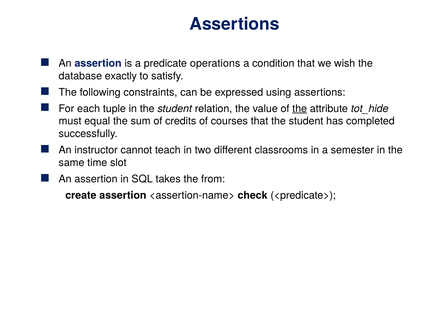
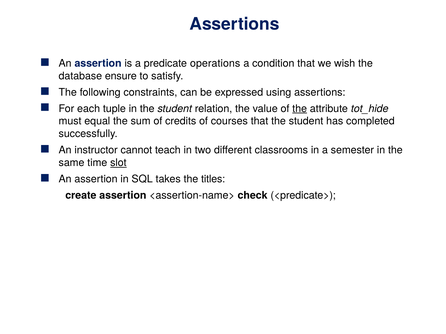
exactly: exactly -> ensure
slot underline: none -> present
from: from -> titles
